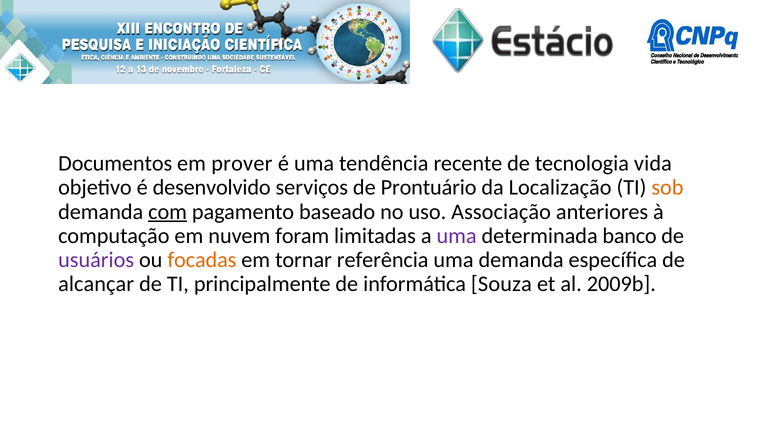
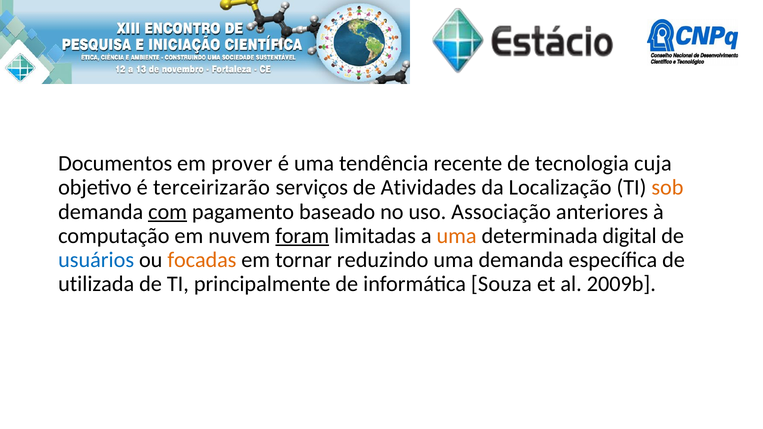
vida: vida -> cuja
desenvolvido: desenvolvido -> terceirizarão
Prontuário: Prontuário -> Atividades
foram underline: none -> present
uma at (457, 236) colour: purple -> orange
banco: banco -> digital
usuários colour: purple -> blue
referência: referência -> reduzindo
alcançar: alcançar -> utilizada
